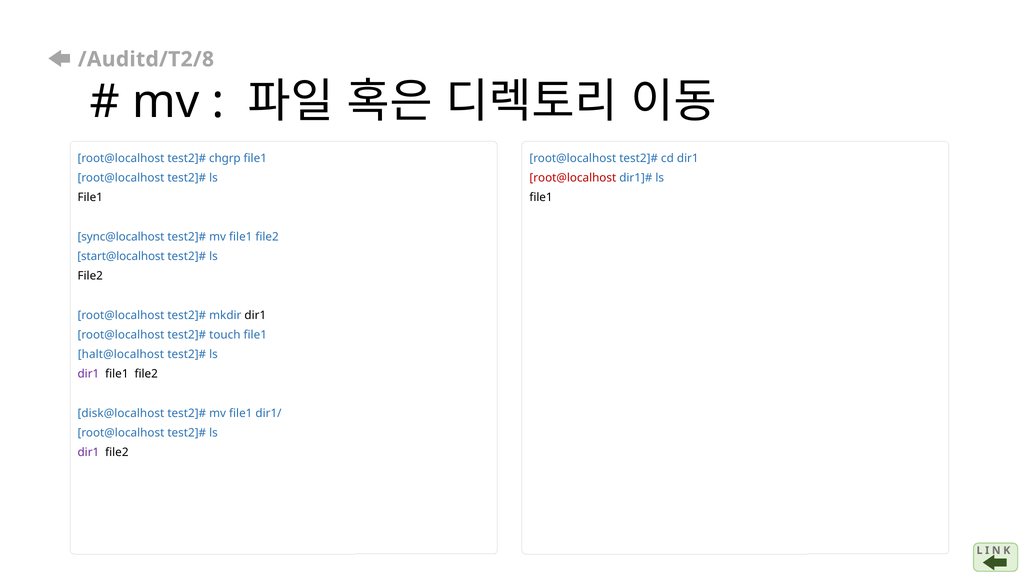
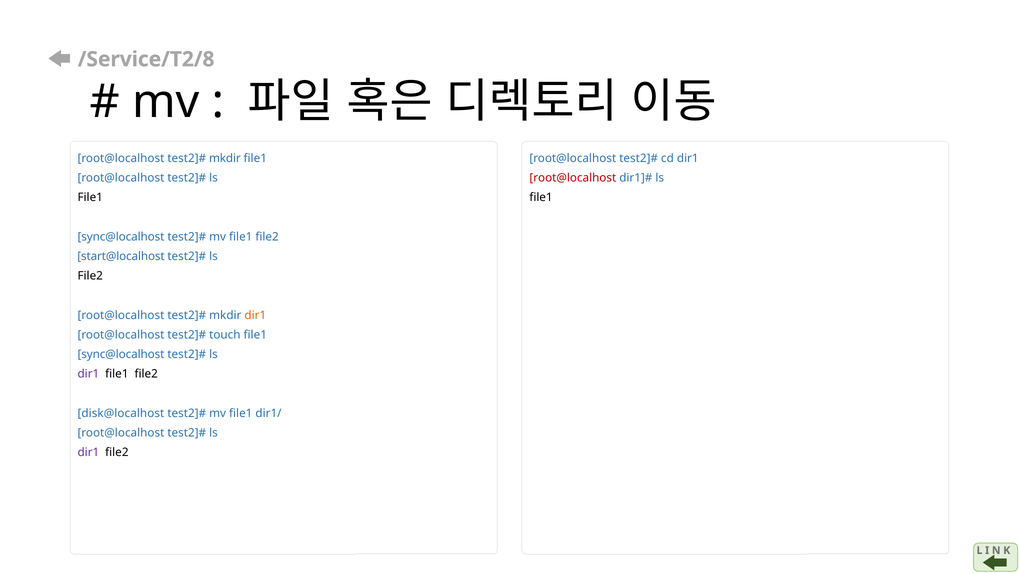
/Auditd/T2/8: /Auditd/T2/8 -> /Service/T2/8
chgrp at (225, 158): chgrp -> mkdir
dir1 at (255, 315) colour: black -> orange
halt@localhost at (121, 355): halt@localhost -> sync@localhost
